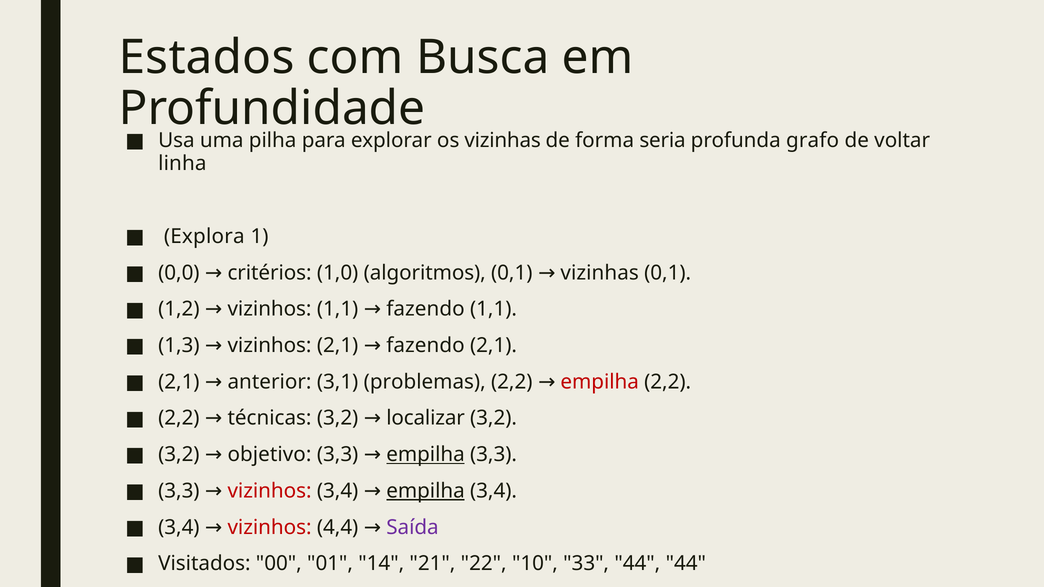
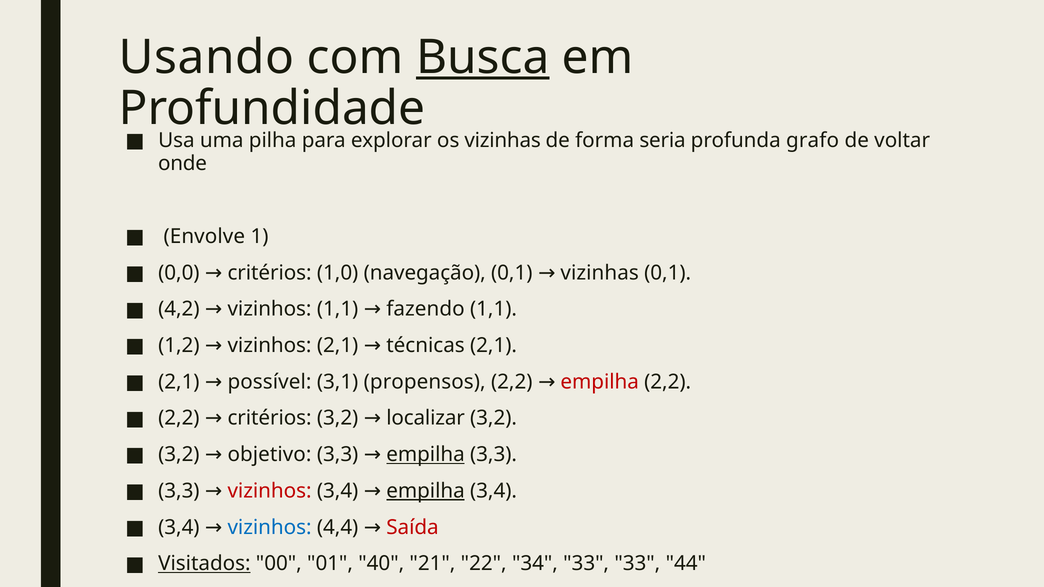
Estados: Estados -> Usando
Busca underline: none -> present
linha: linha -> onde
Explora: Explora -> Envolve
algoritmos: algoritmos -> navegação
1,2: 1,2 -> 4,2
1,3: 1,3 -> 1,2
2,1 fazendo: fazendo -> técnicas
anterior: anterior -> possível
problemas: problemas -> propensos
2,2 técnicas: técnicas -> critérios
vizinhos at (270, 527) colour: red -> blue
Saída colour: purple -> red
Visitados underline: none -> present
14: 14 -> 40
10: 10 -> 34
33 44: 44 -> 33
